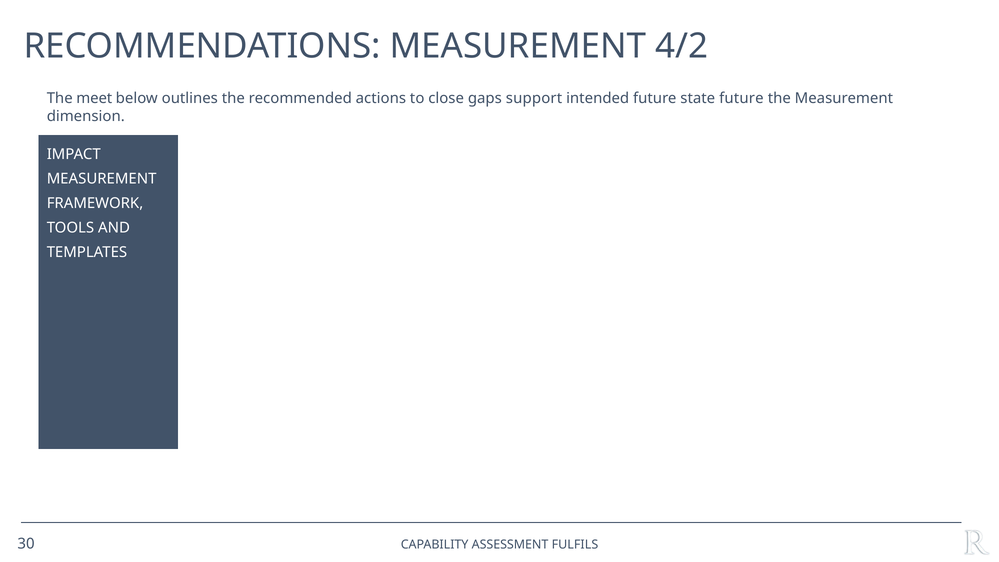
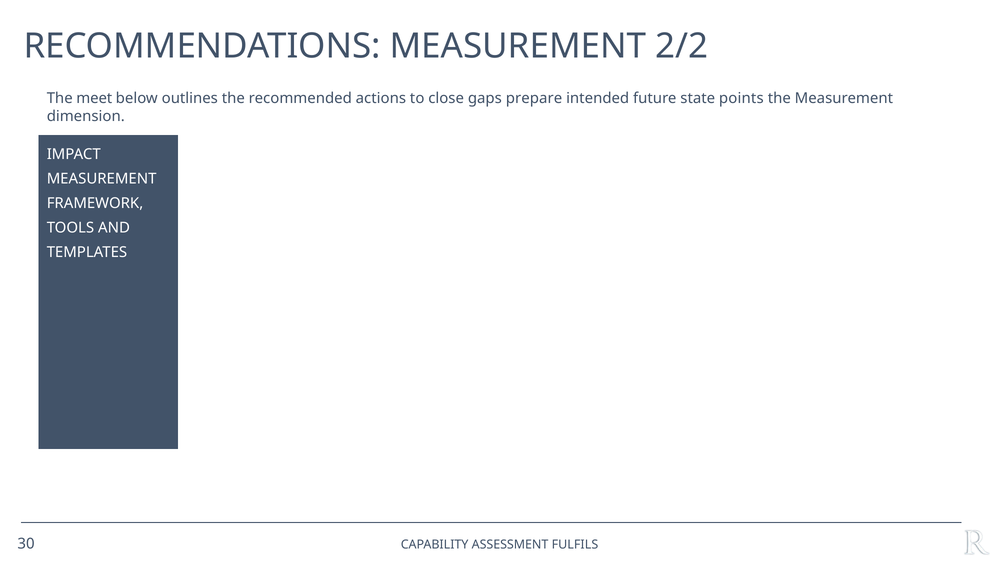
4/2: 4/2 -> 2/2
support: support -> prepare
state future: future -> points
